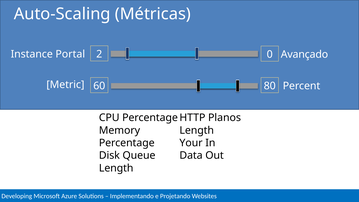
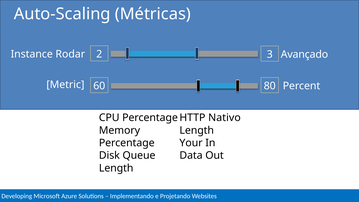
Portal: Portal -> Rodar
0: 0 -> 3
Planos: Planos -> Nativo
